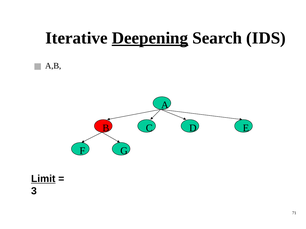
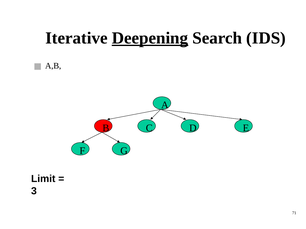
Limit underline: present -> none
